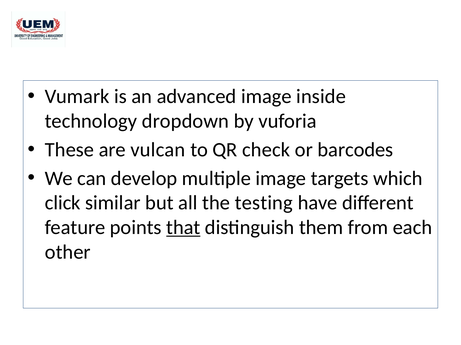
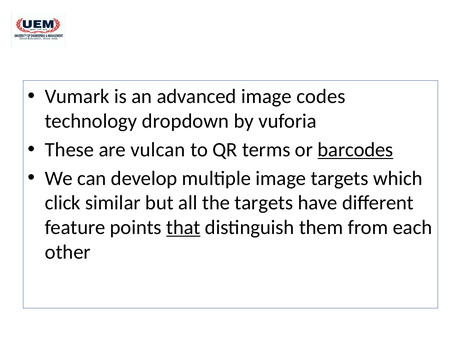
inside: inside -> codes
check: check -> terms
barcodes underline: none -> present
the testing: testing -> targets
